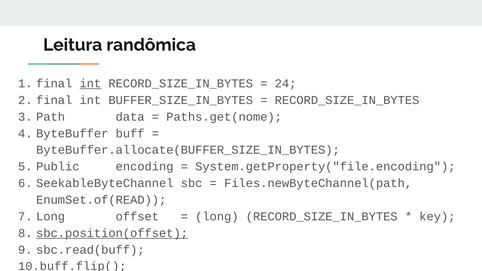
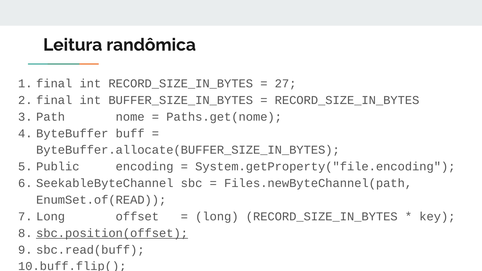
int at (90, 84) underline: present -> none
24: 24 -> 27
data: data -> nome
